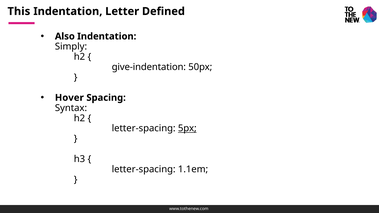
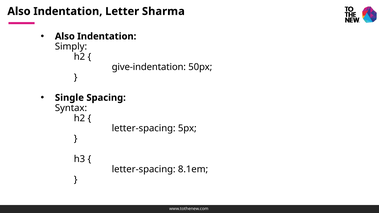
This at (19, 11): This -> Also
Defined: Defined -> Sharma
Hover: Hover -> Single
5px underline: present -> none
1.1em: 1.1em -> 8.1em
